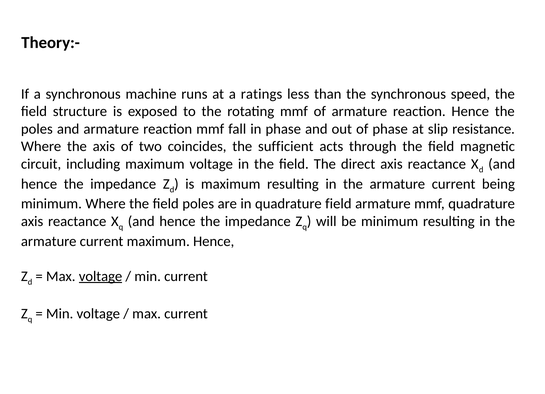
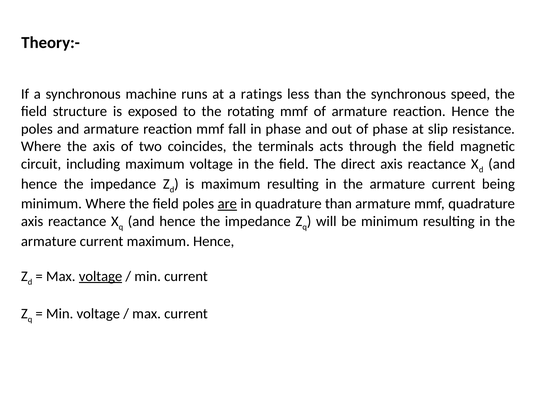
sufficient: sufficient -> terminals
are underline: none -> present
quadrature field: field -> than
